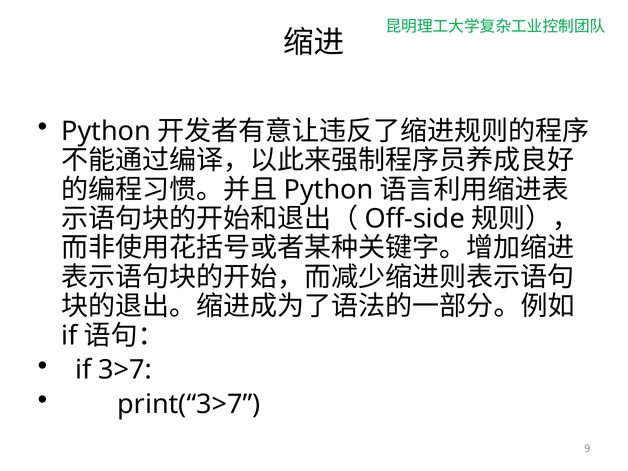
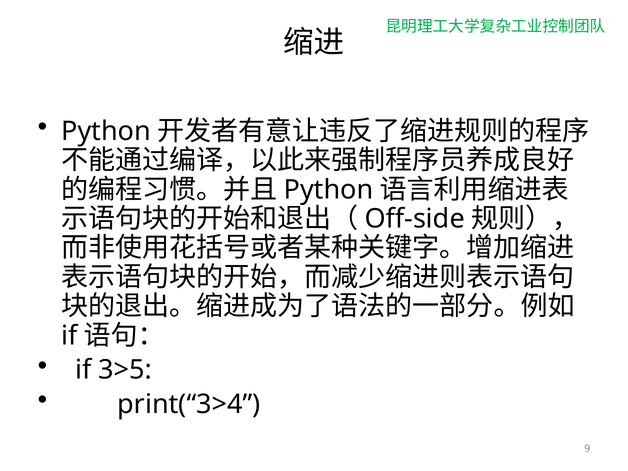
3>7: 3>7 -> 3>5
print(“3>7: print(“3>7 -> print(“3>4
